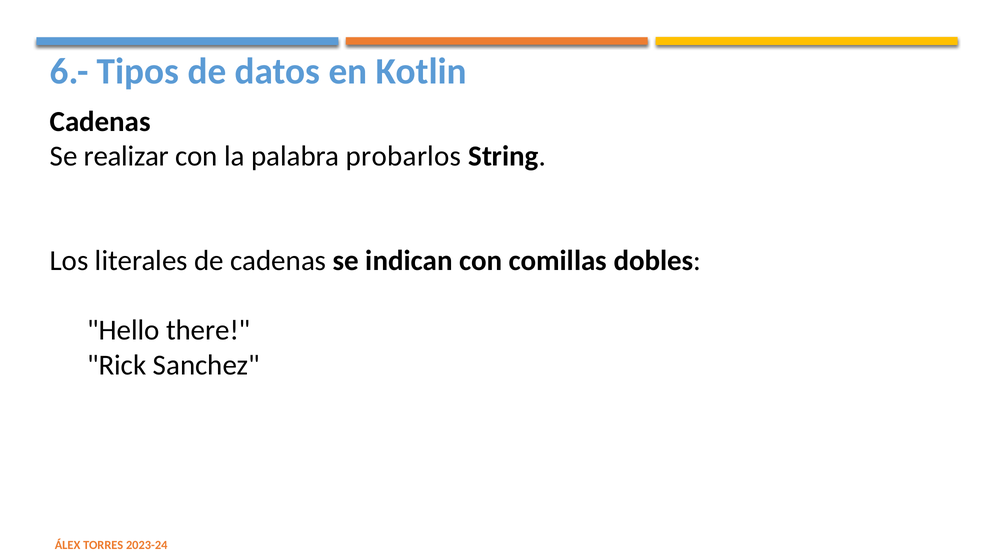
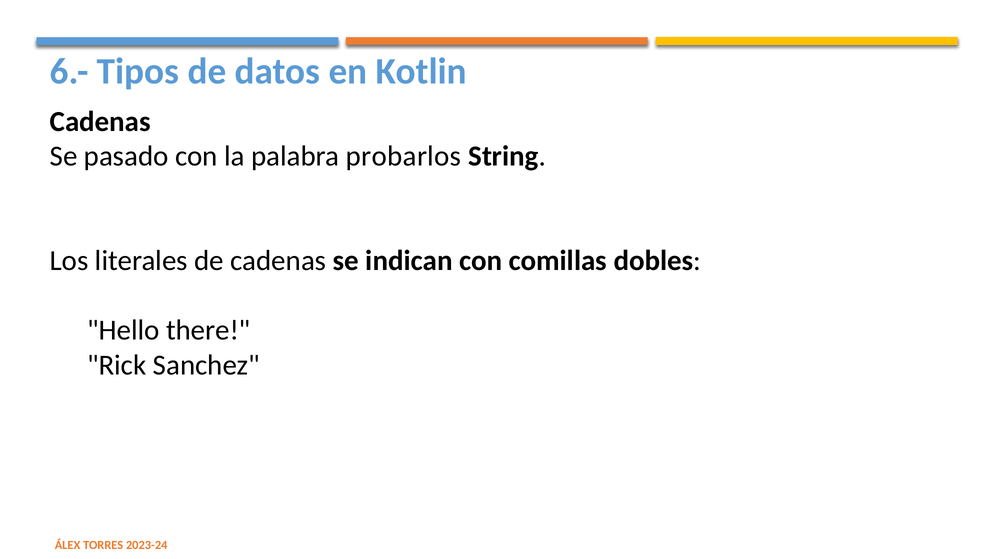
realizar: realizar -> pasado
